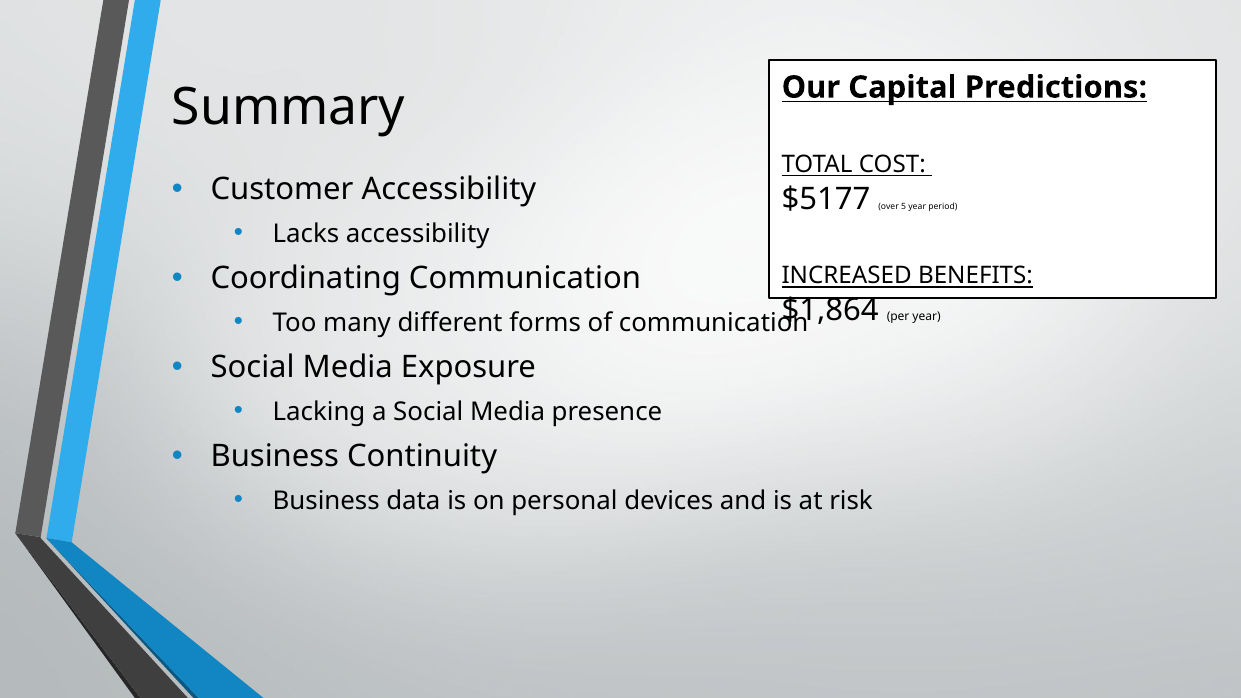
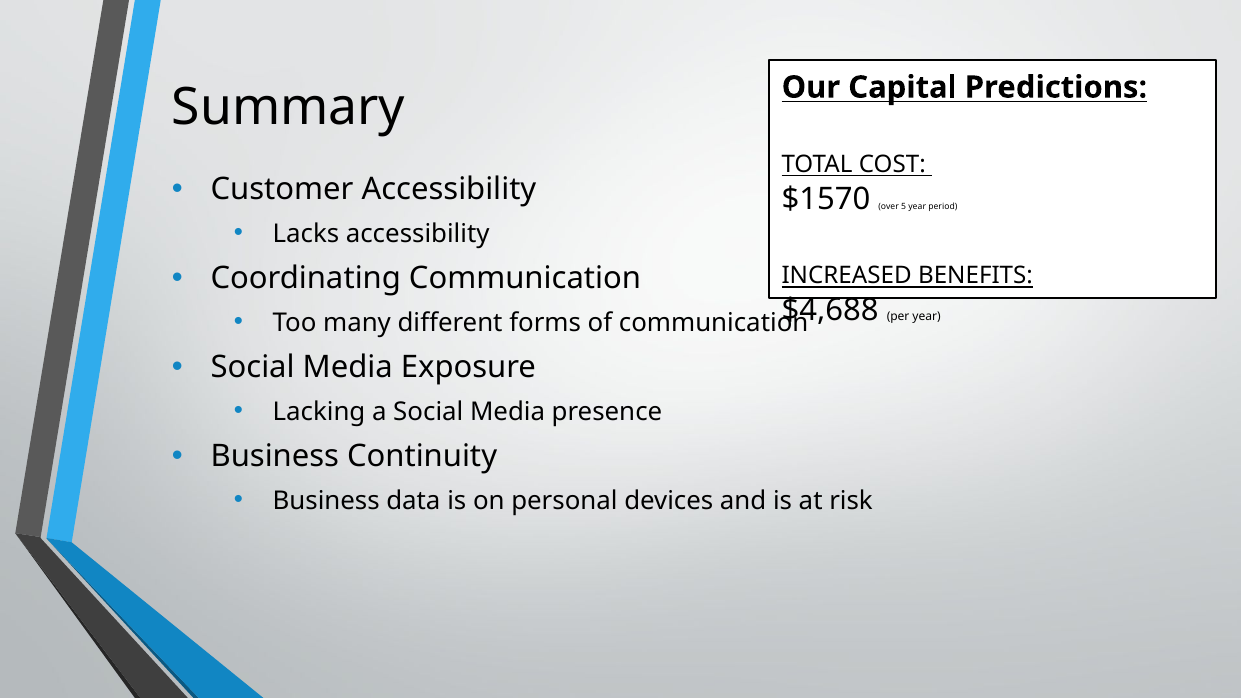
$5177: $5177 -> $1570
$1,864: $1,864 -> $4,688
